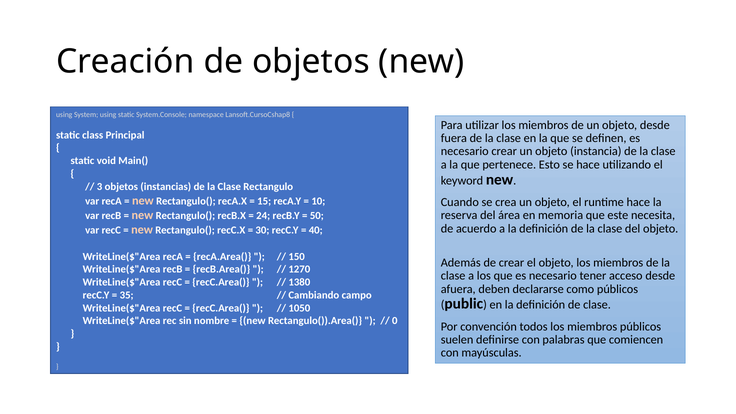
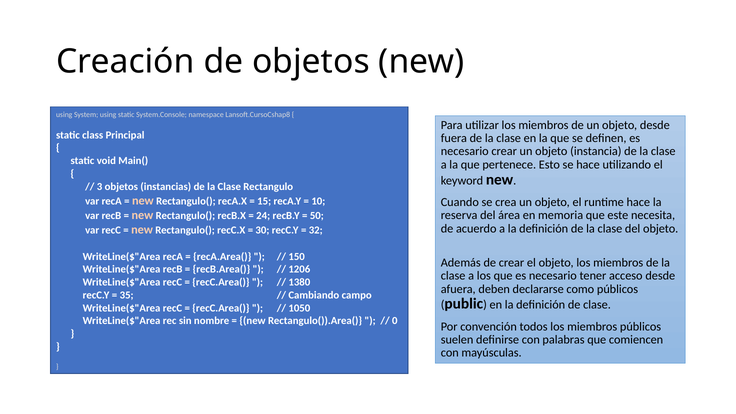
40: 40 -> 32
1270: 1270 -> 1206
